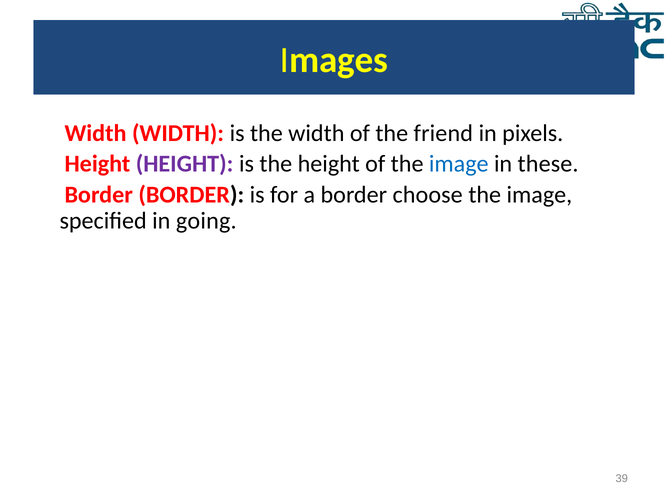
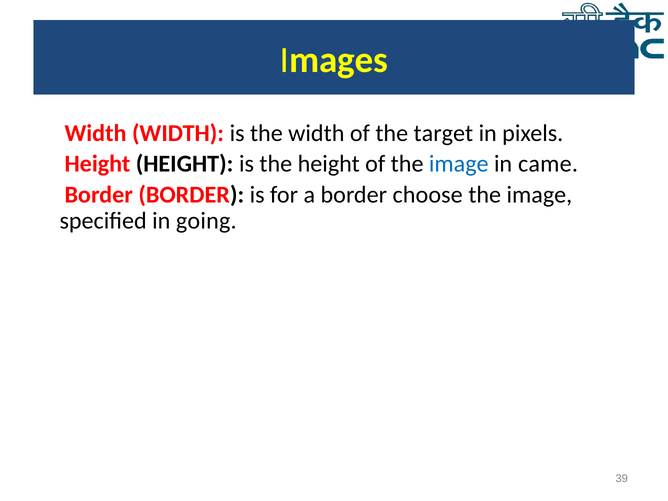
friend: friend -> target
HEIGHT at (185, 164) colour: purple -> black
these: these -> came
